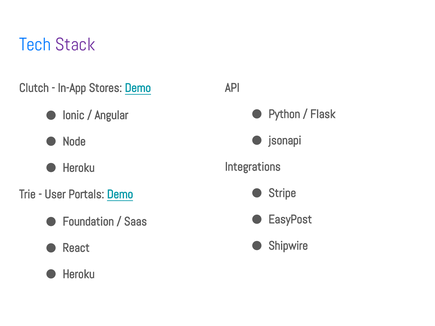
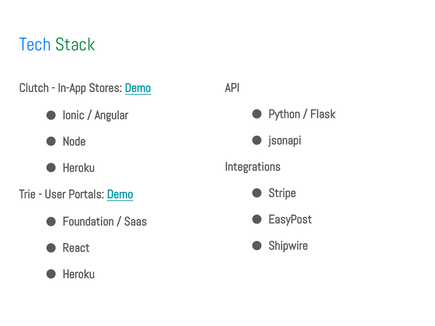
Stack colour: purple -> green
